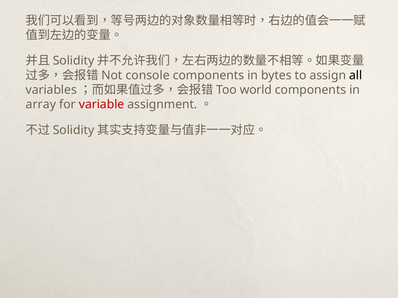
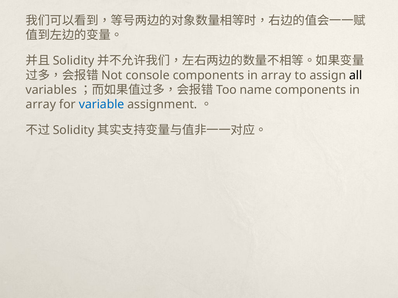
bytes at (276, 75): bytes -> array
world: world -> name
variable colour: red -> blue
